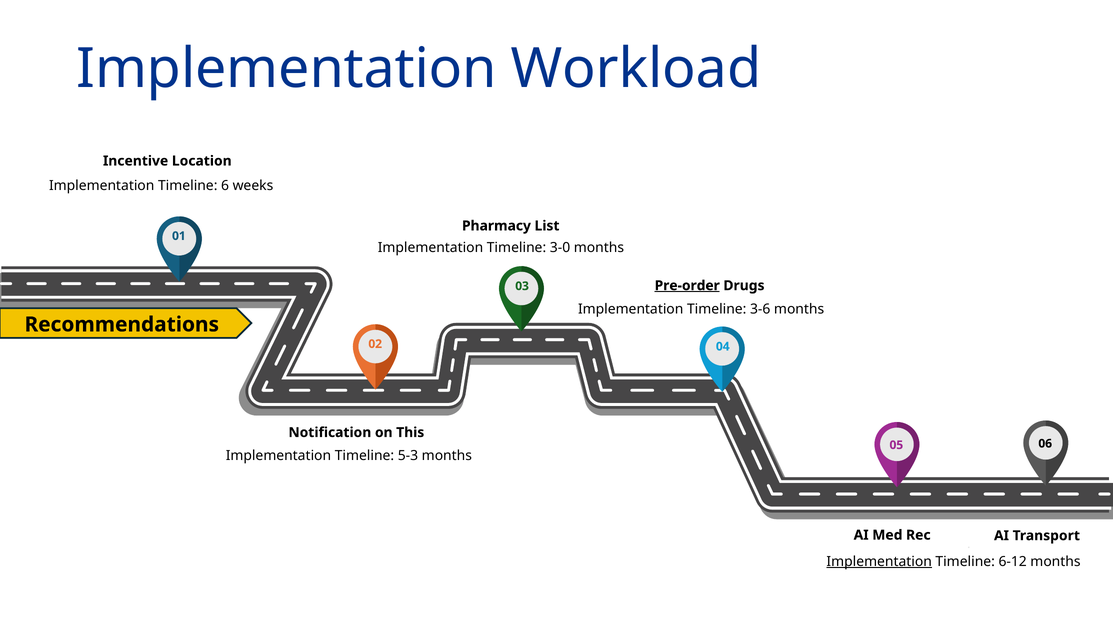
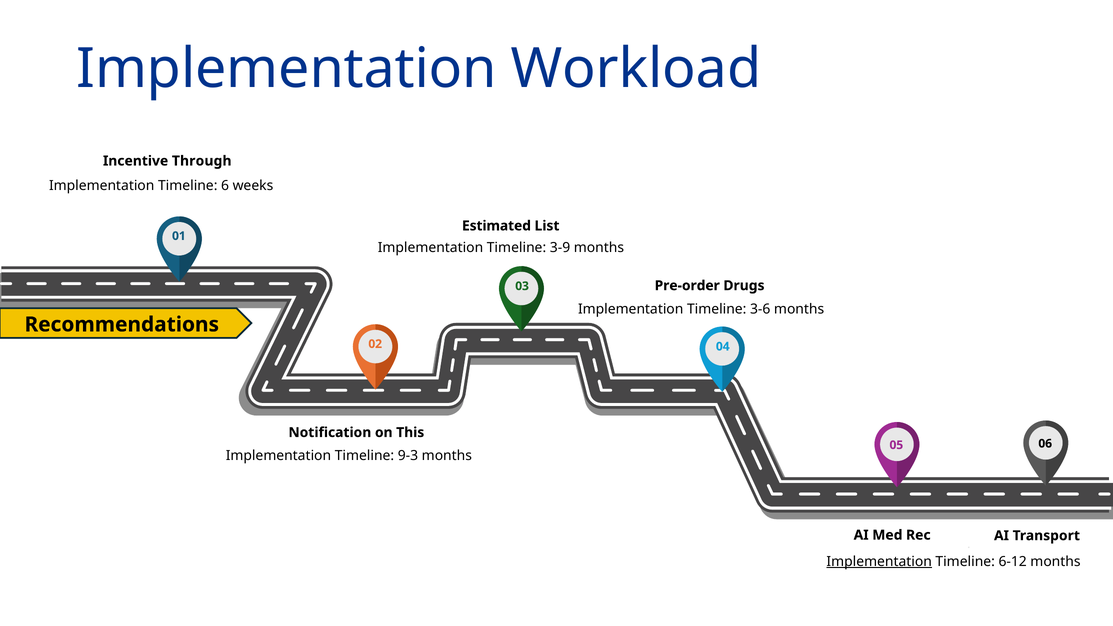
Location: Location -> Through
Pharmacy: Pharmacy -> Estimated
3-0: 3-0 -> 3-9
Pre-order underline: present -> none
5-3: 5-3 -> 9-3
